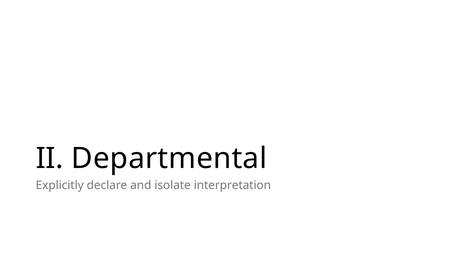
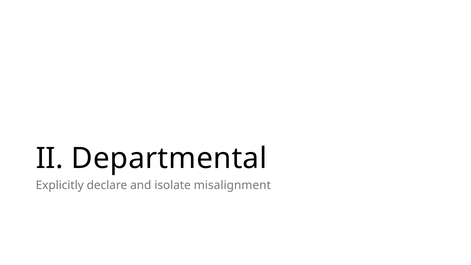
interpretation: interpretation -> misalignment
